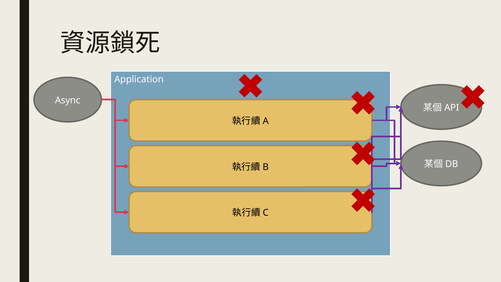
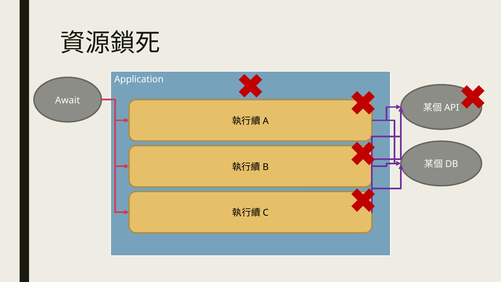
Async: Async -> Await
